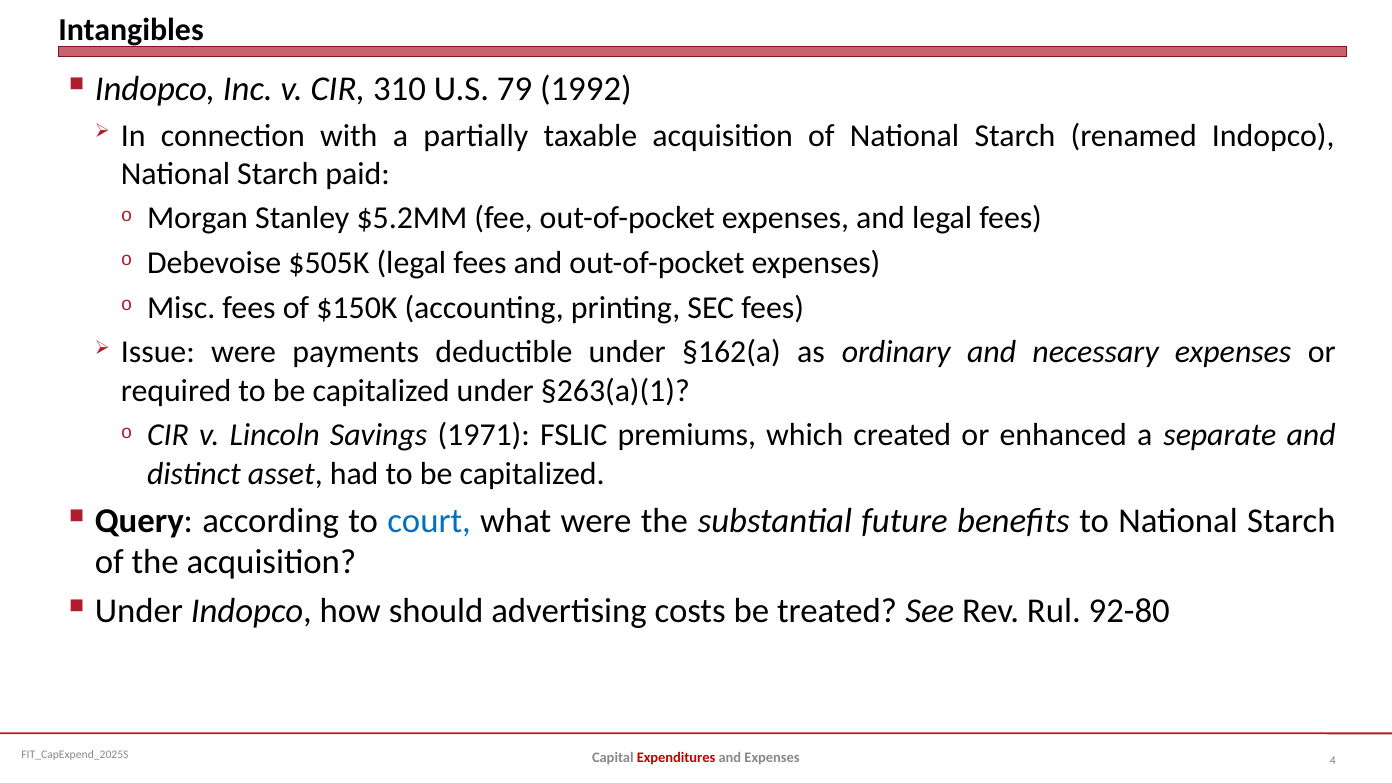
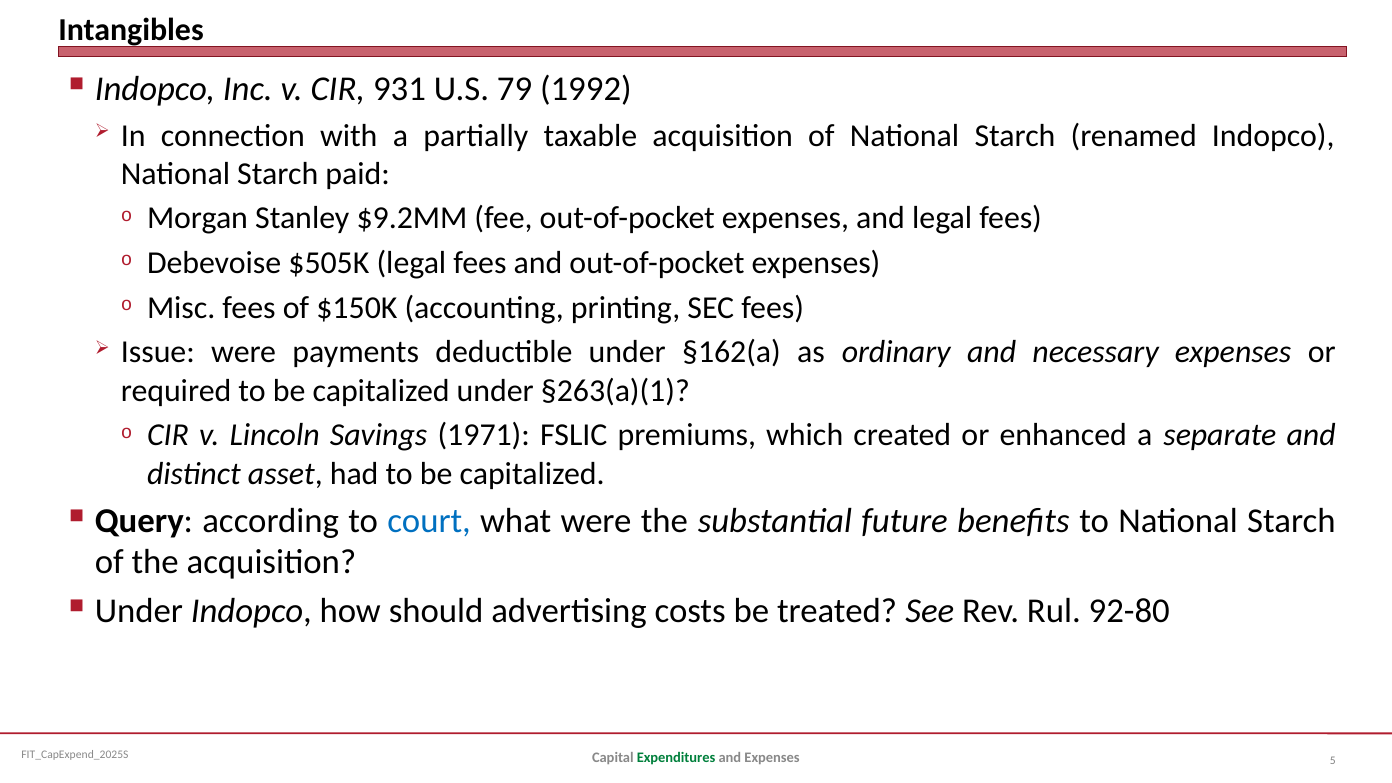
310: 310 -> 931
$5.2MM: $5.2MM -> $9.2MM
4: 4 -> 5
Expenditures colour: red -> green
